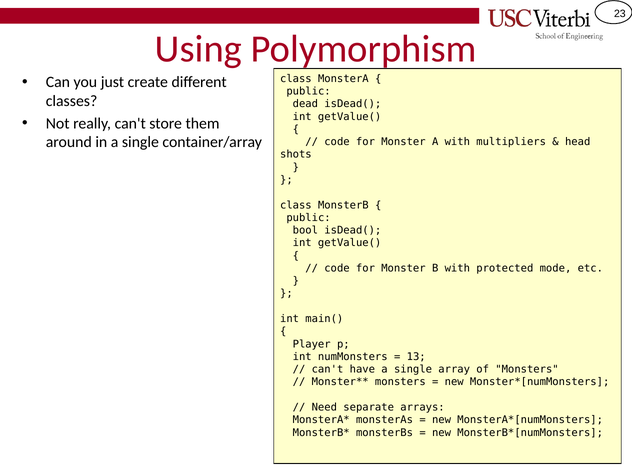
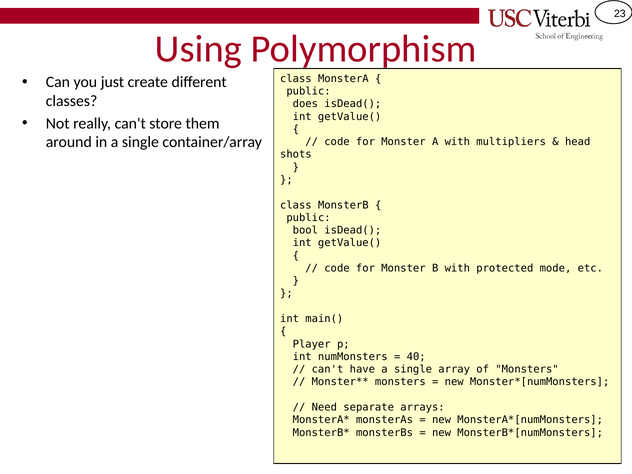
dead: dead -> does
13: 13 -> 40
